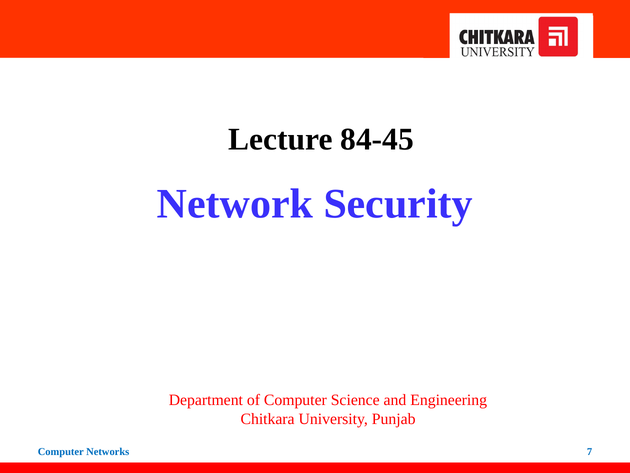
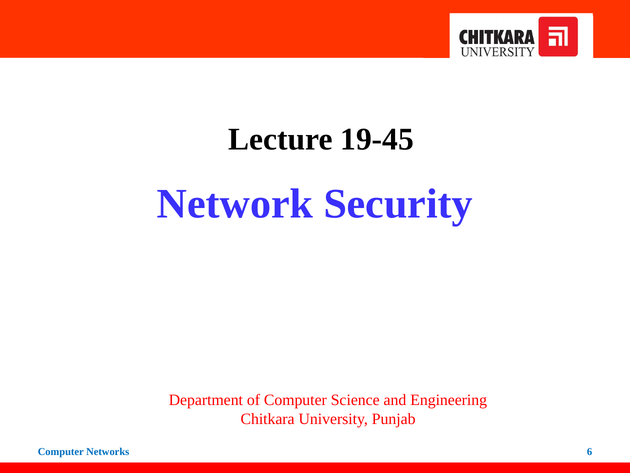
84-45: 84-45 -> 19-45
7: 7 -> 6
